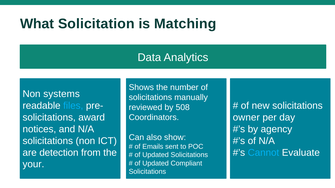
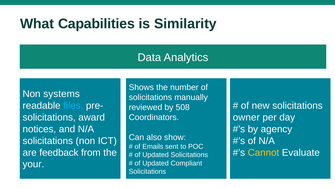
Solicitation: Solicitation -> Capabilities
Matching: Matching -> Similarity
detection: detection -> feedback
Cannot colour: light blue -> yellow
